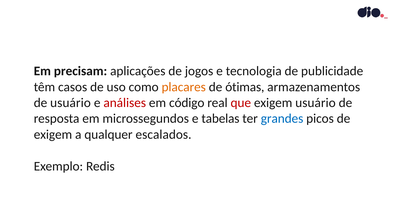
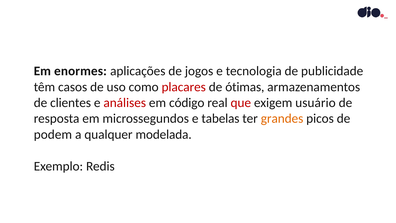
precisam: precisam -> enormes
placares colour: orange -> red
de usuário: usuário -> clientes
grandes colour: blue -> orange
exigem at (53, 134): exigem -> podem
escalados: escalados -> modelada
